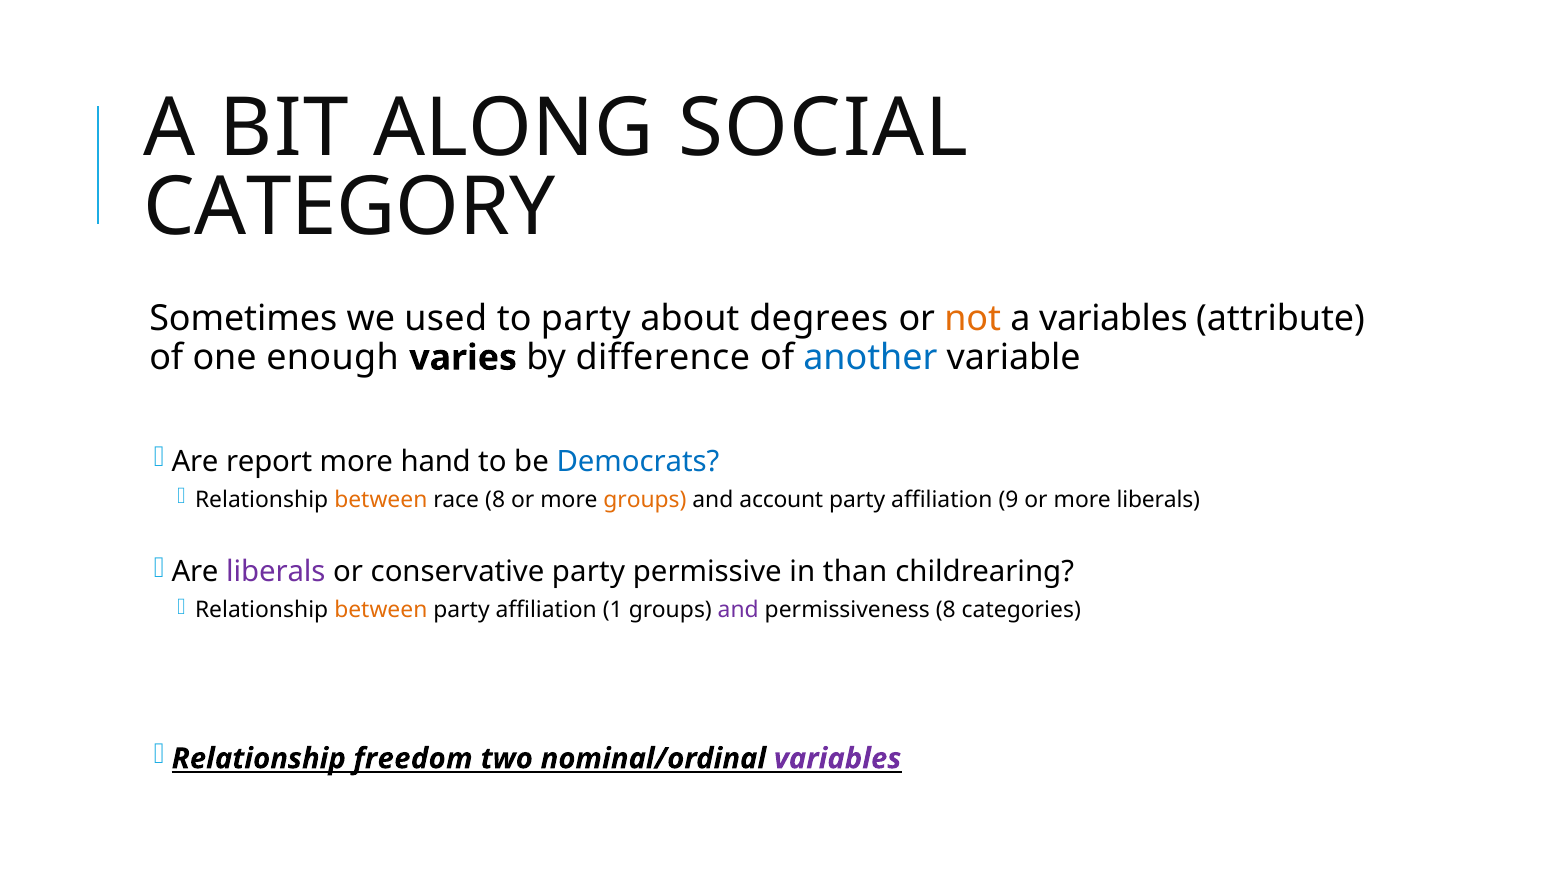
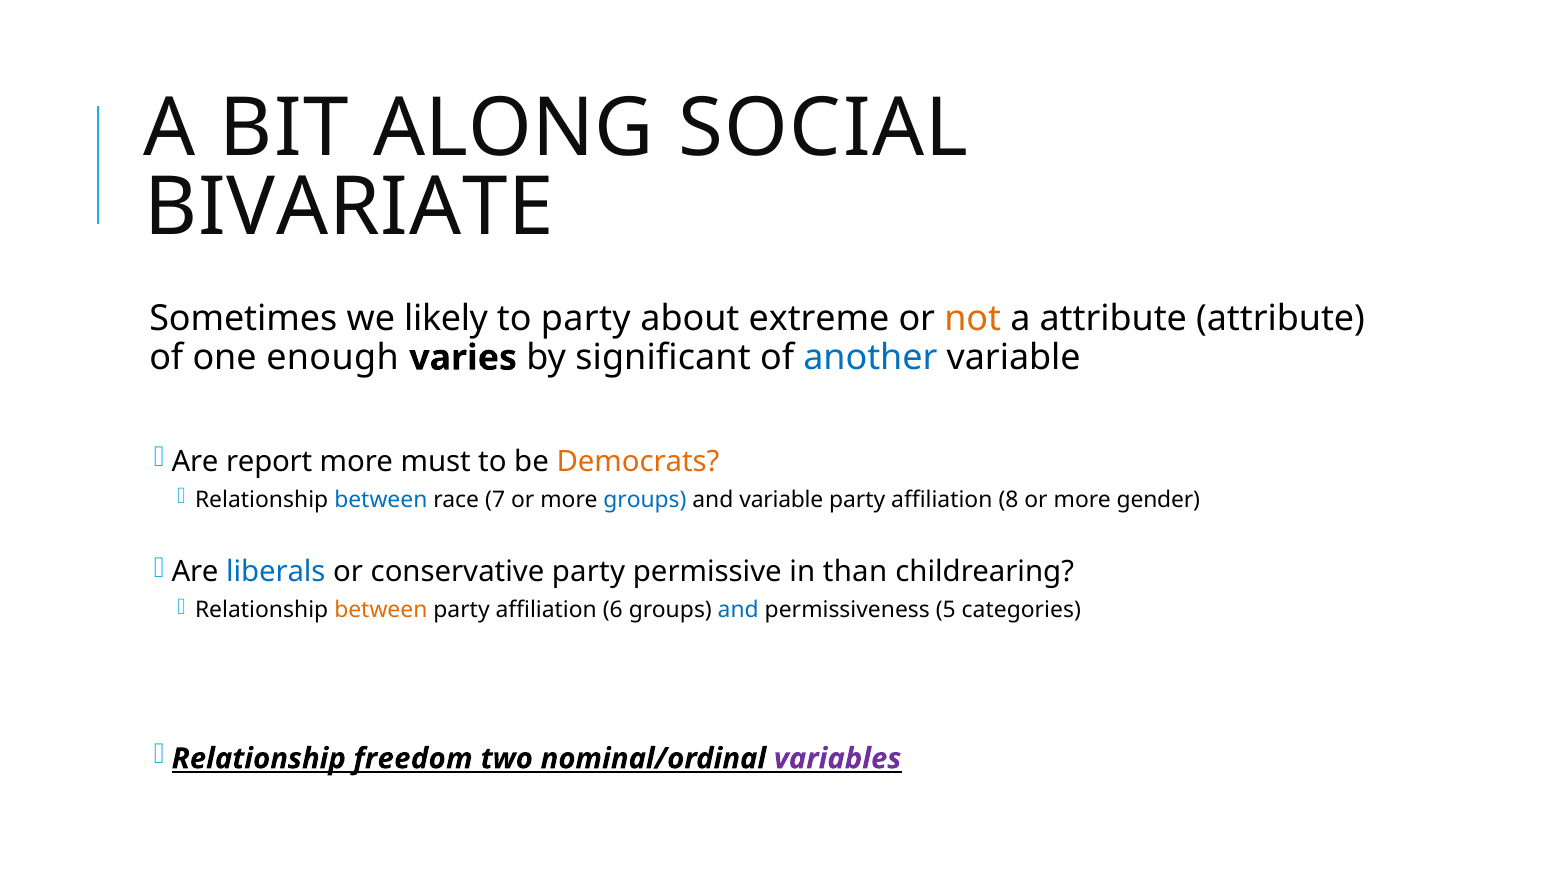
CATEGORY: CATEGORY -> BIVARIATE
used: used -> likely
degrees: degrees -> extreme
a variables: variables -> attribute
difference: difference -> significant
hand: hand -> must
Democrats colour: blue -> orange
between at (381, 499) colour: orange -> blue
race 8: 8 -> 7
groups at (645, 499) colour: orange -> blue
and account: account -> variable
9: 9 -> 8
more liberals: liberals -> gender
liberals at (276, 572) colour: purple -> blue
1: 1 -> 6
and at (738, 610) colour: purple -> blue
permissiveness 8: 8 -> 5
